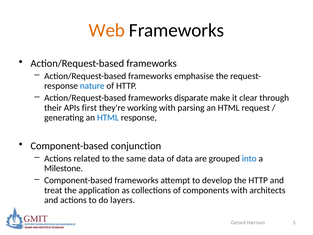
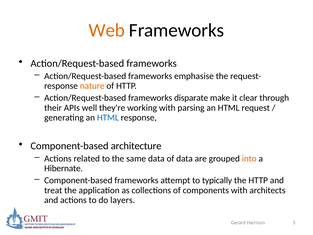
nature colour: blue -> orange
first: first -> well
conjunction: conjunction -> architecture
into colour: blue -> orange
Milestone: Milestone -> Hibernate
develop: develop -> typically
